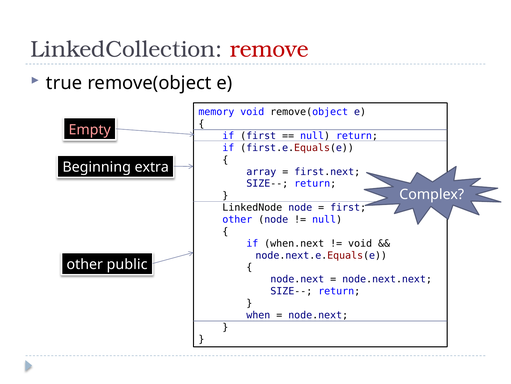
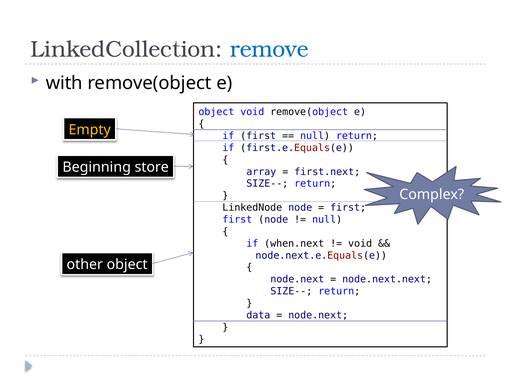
remove colour: red -> blue
true: true -> with
memory at (216, 112): memory -> object
Empty colour: pink -> yellow
extra: extra -> store
other at (237, 219): other -> first
other public: public -> object
when: when -> data
